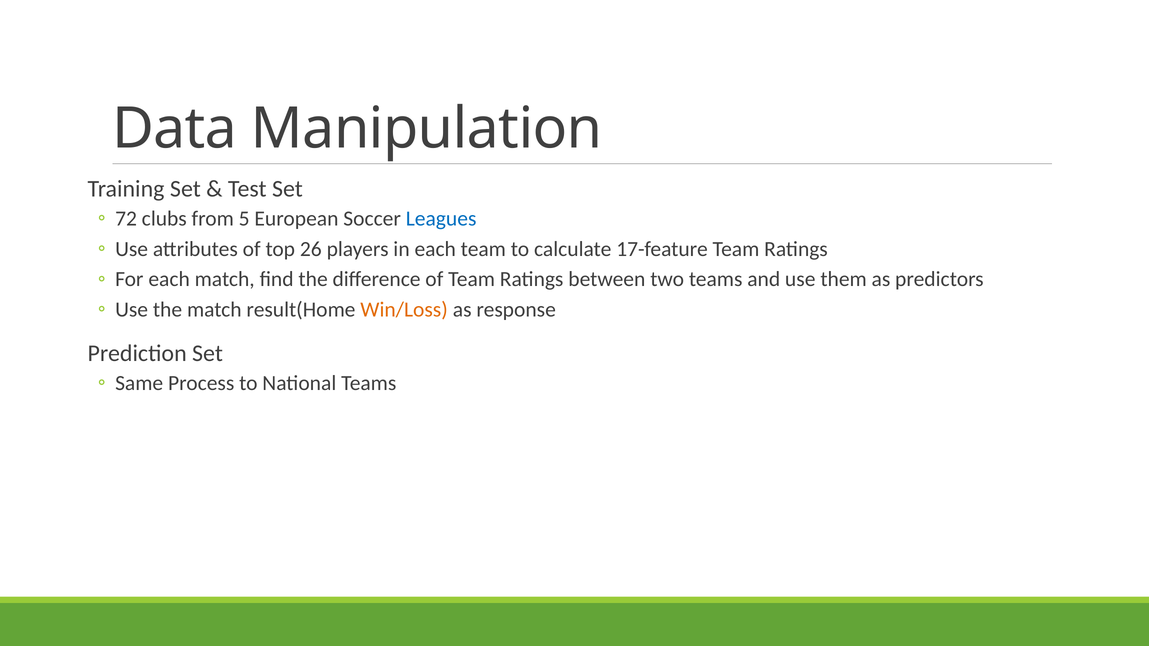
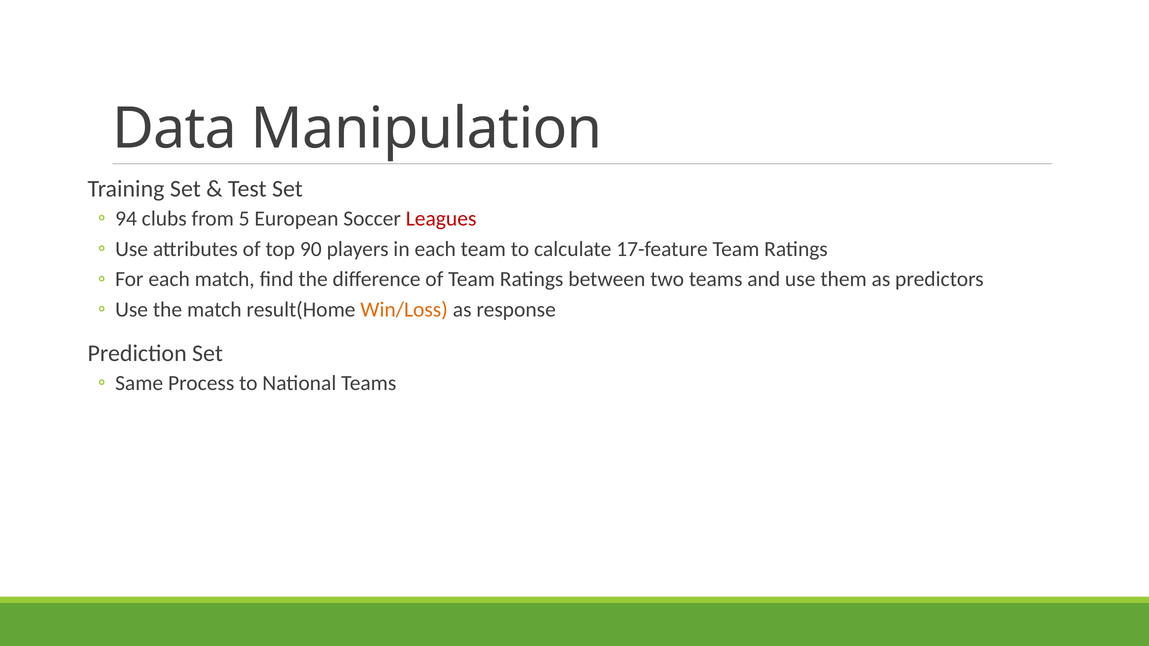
72: 72 -> 94
Leagues colour: blue -> red
26: 26 -> 90
